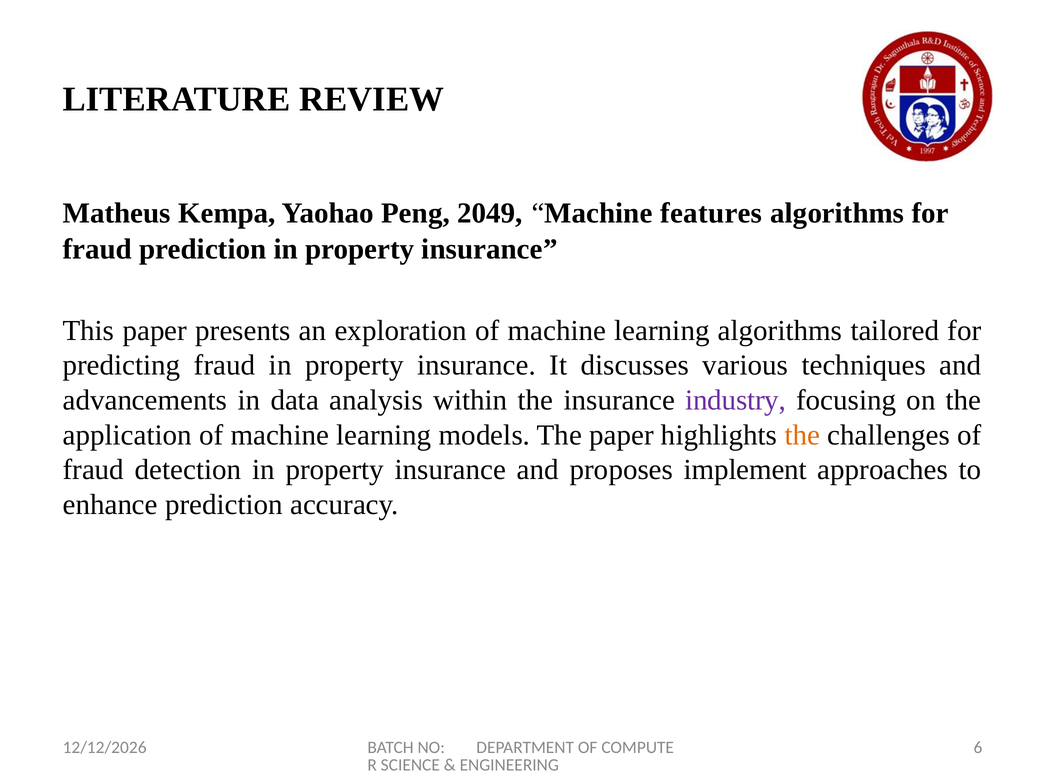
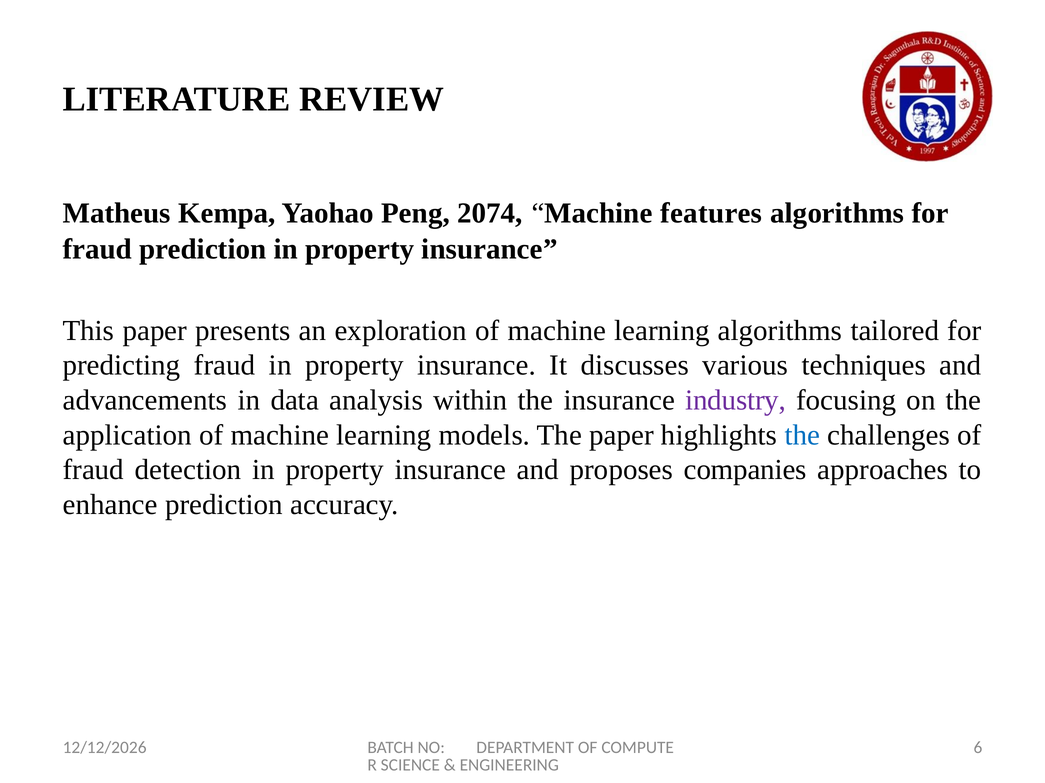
2049: 2049 -> 2074
the at (802, 435) colour: orange -> blue
implement: implement -> companies
